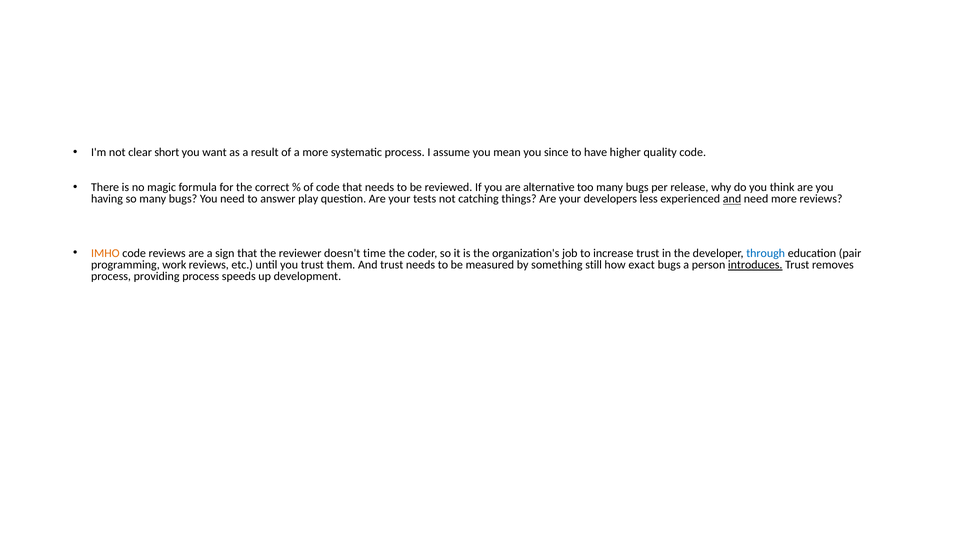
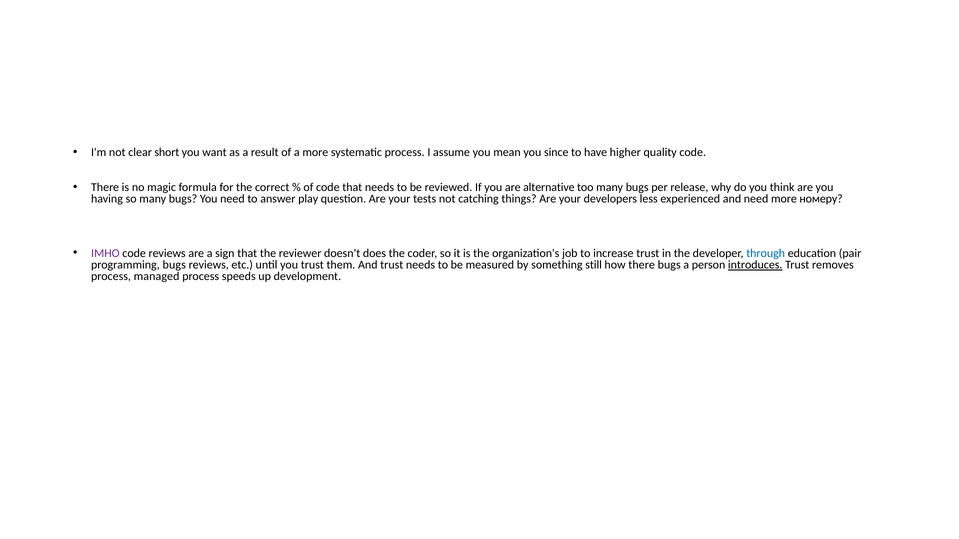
and at (732, 199) underline: present -> none
more reviews: reviews -> номеру
IMHO colour: orange -> purple
time: time -> does
programming work: work -> bugs
how exact: exact -> there
providing: providing -> managed
